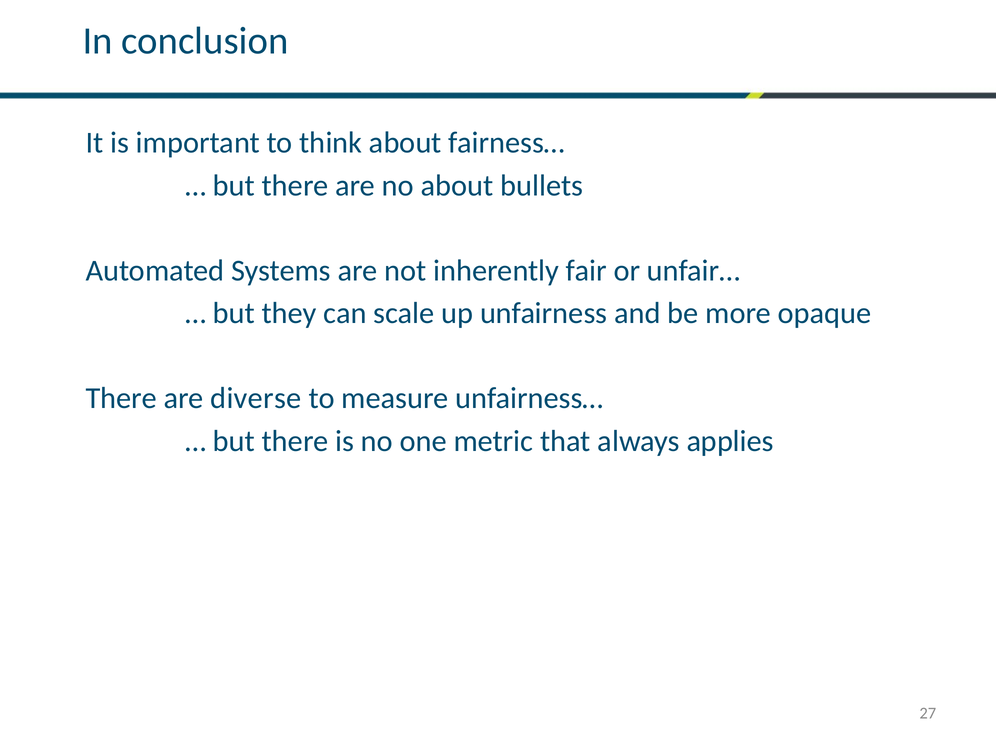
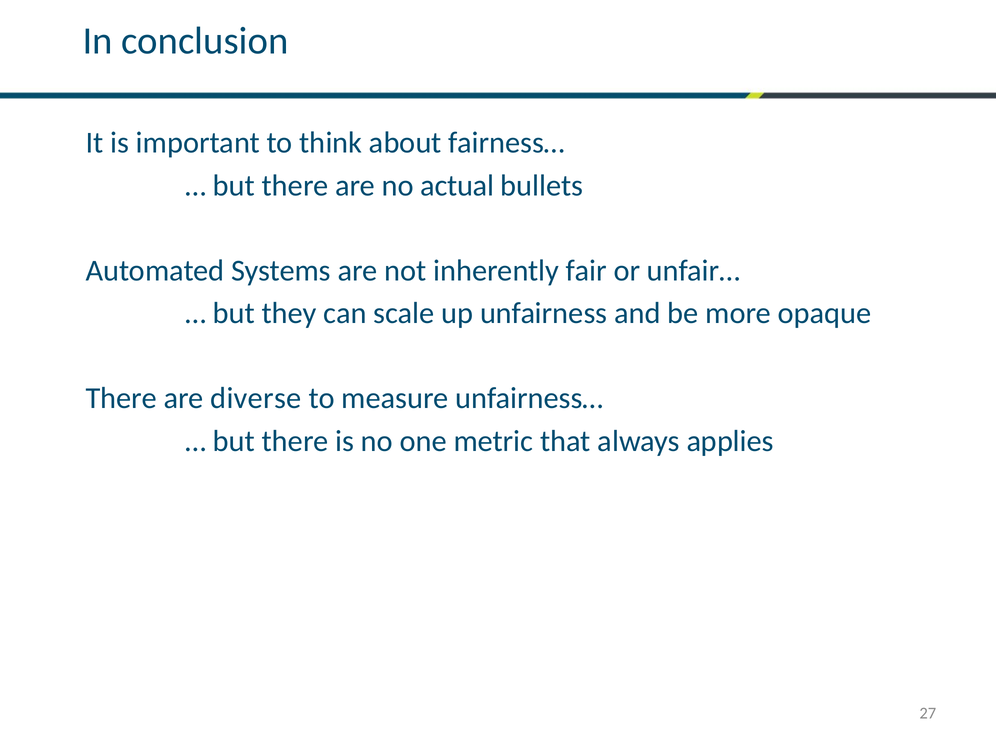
no about: about -> actual
